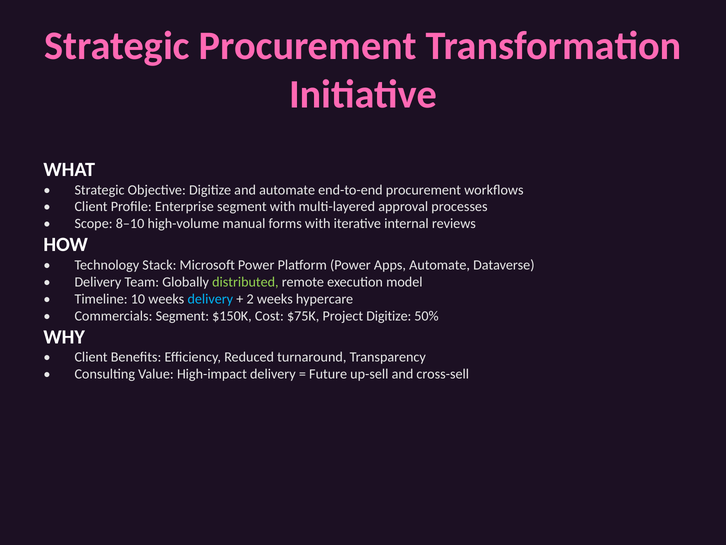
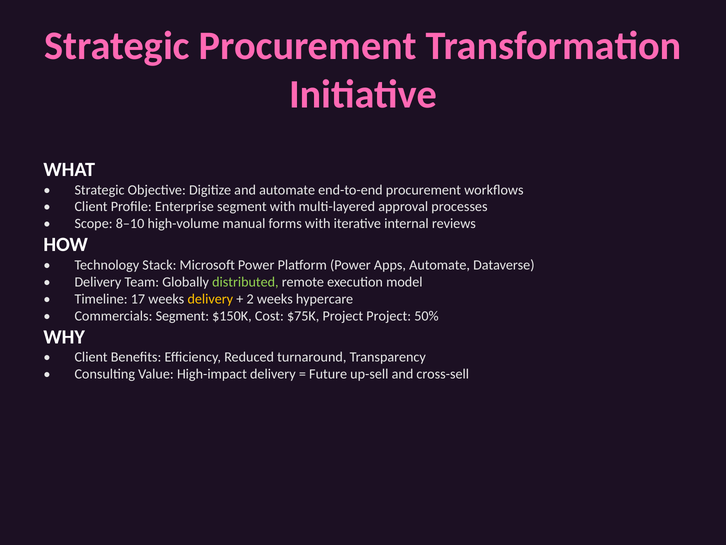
10: 10 -> 17
delivery at (210, 299) colour: light blue -> yellow
Project Digitize: Digitize -> Project
